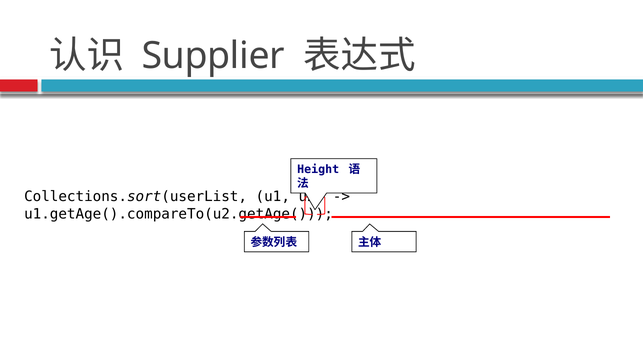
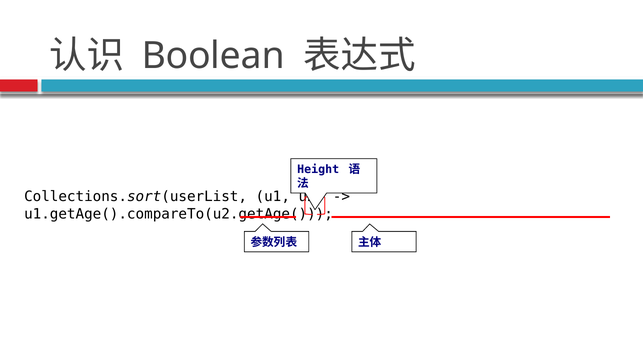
Supplier: Supplier -> Boolean
